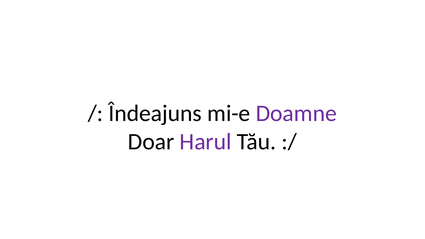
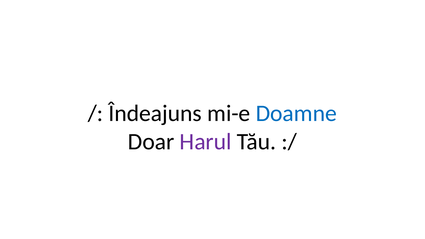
Doamne colour: purple -> blue
